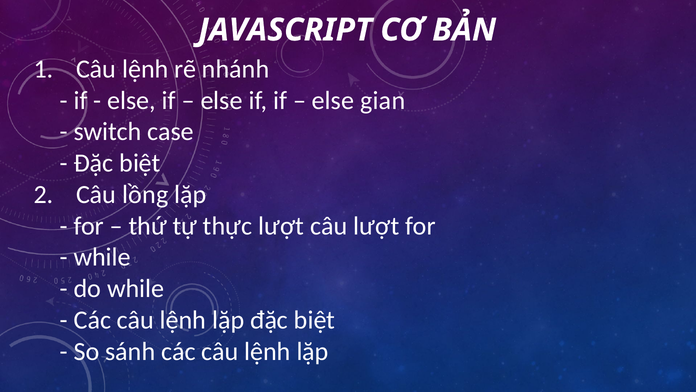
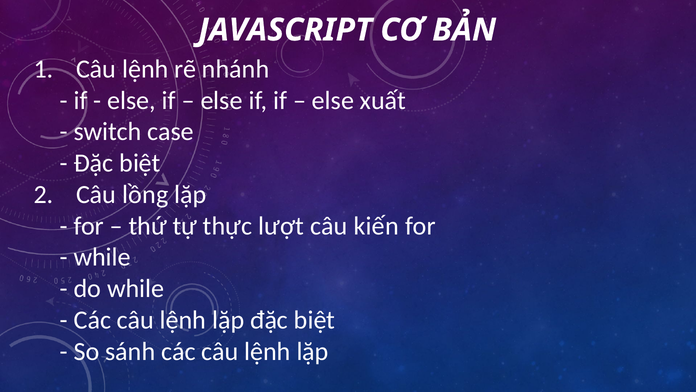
gian: gian -> xuất
câu lượt: lượt -> kiến
